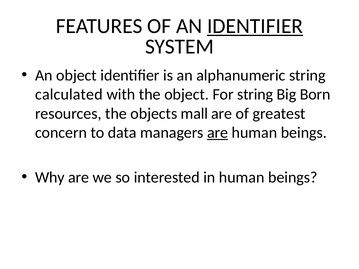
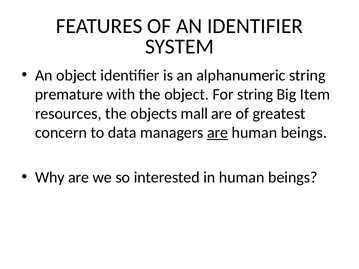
IDENTIFIER at (255, 26) underline: present -> none
calculated: calculated -> premature
Born: Born -> Item
